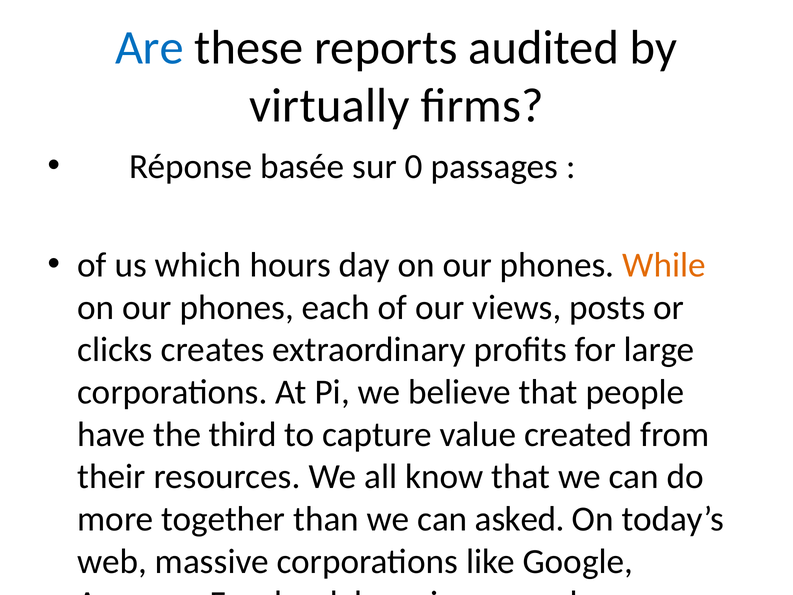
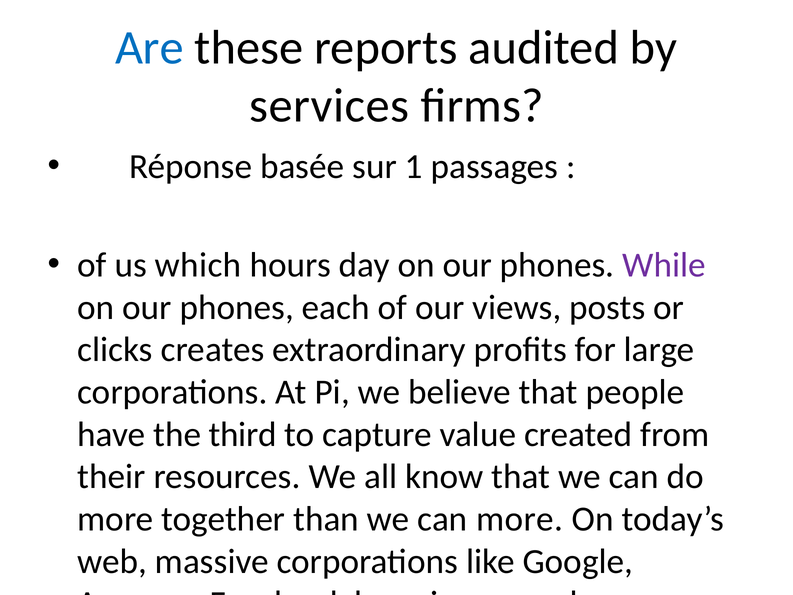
virtually at (329, 106): virtually -> services
sur 0: 0 -> 1
While at (664, 265) colour: orange -> purple
can asked: asked -> more
